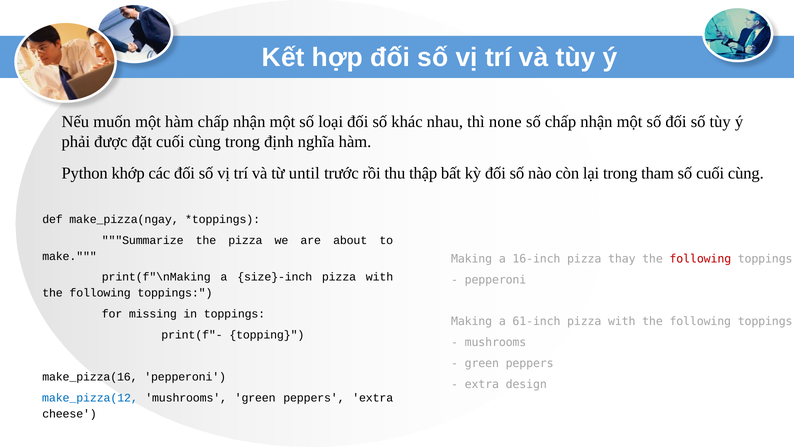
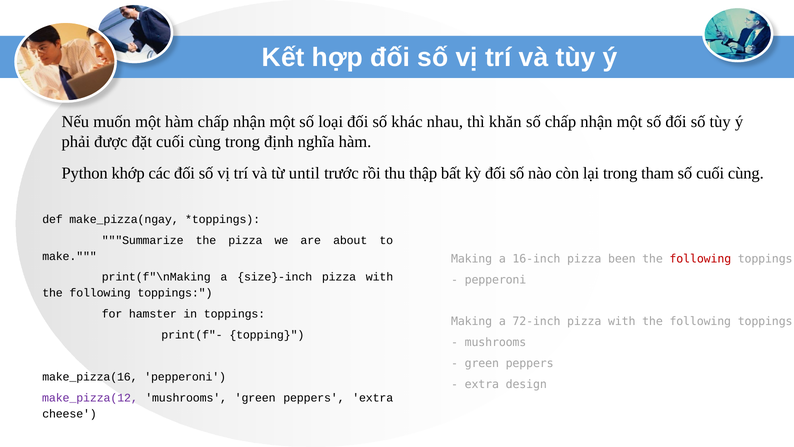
none: none -> khăn
thay: thay -> been
missing: missing -> hamster
61-inch: 61-inch -> 72-inch
make_pizza(12 colour: blue -> purple
